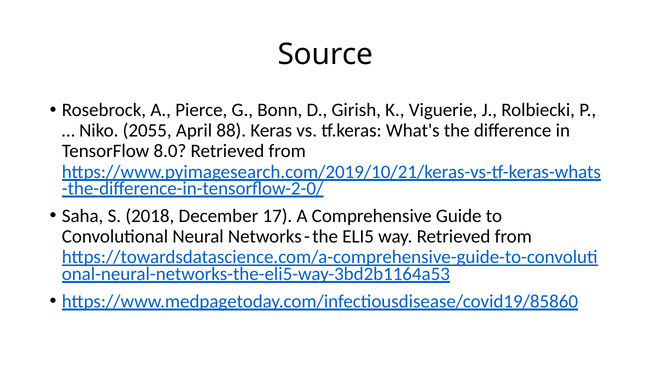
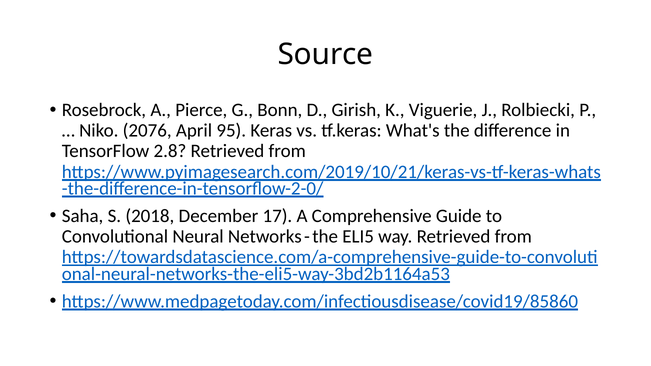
2055: 2055 -> 2076
88: 88 -> 95
8.0: 8.0 -> 2.8
